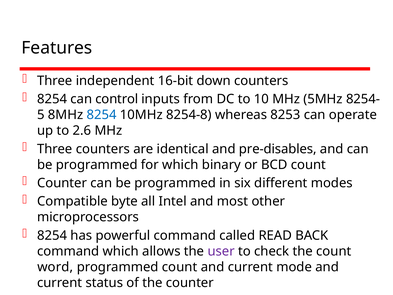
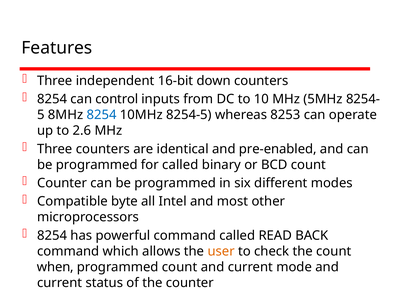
8254-8: 8254-8 -> 8254-5
pre-disables: pre-disables -> pre-enabled
for which: which -> called
user colour: purple -> orange
word: word -> when
